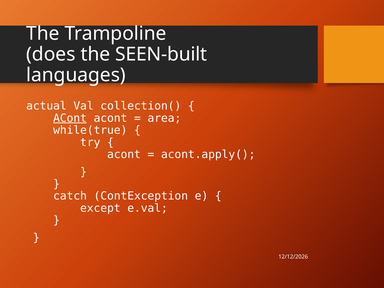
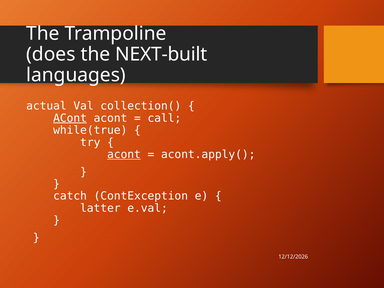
SEEN-built: SEEN-built -> NEXT-built
area: area -> call
acont at (124, 154) underline: none -> present
except: except -> latter
